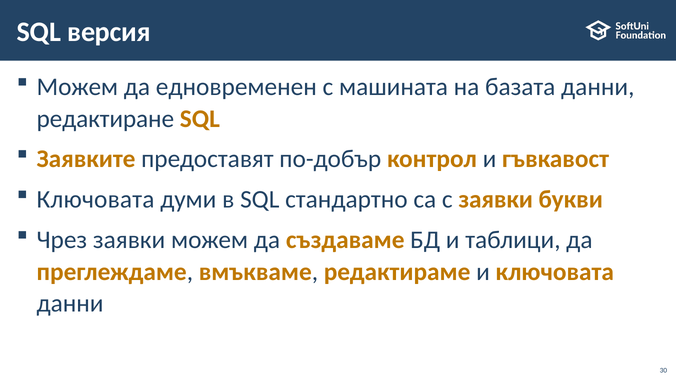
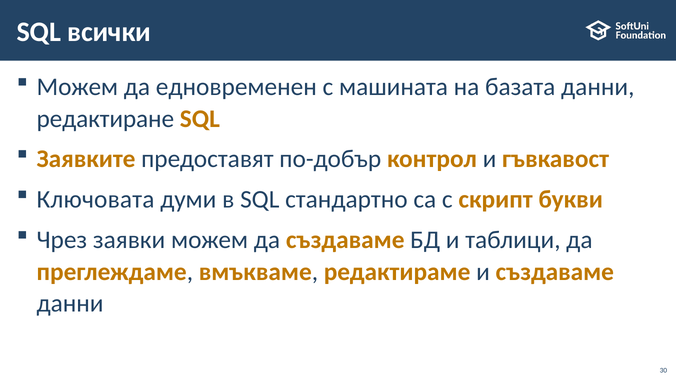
версия: версия -> всички
с заявки: заявки -> скрипт
и ключовата: ключовата -> създаваме
